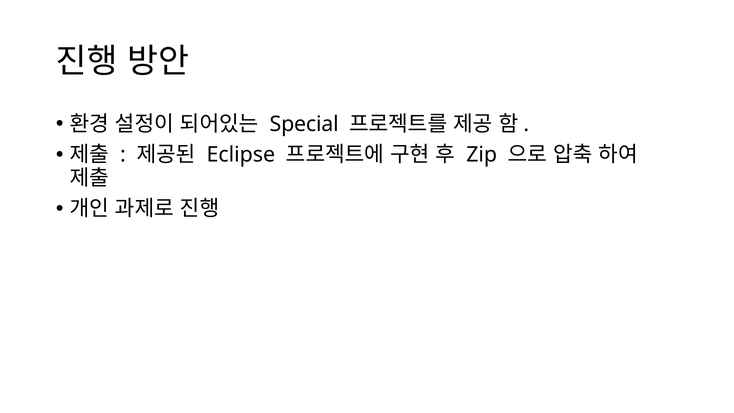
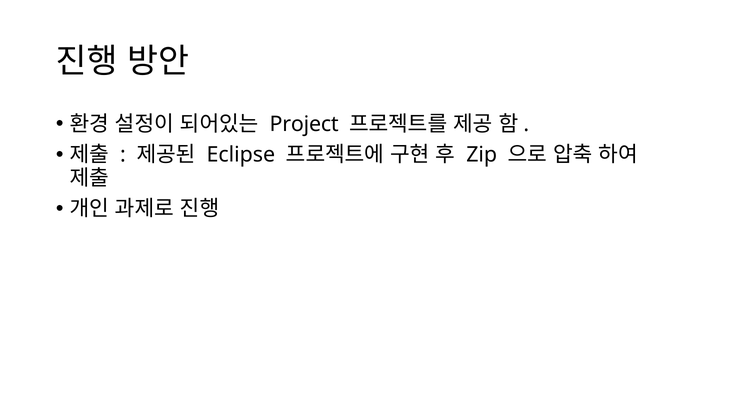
Special: Special -> Project
